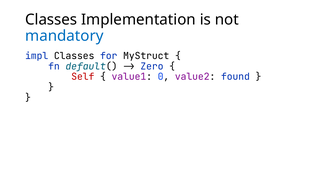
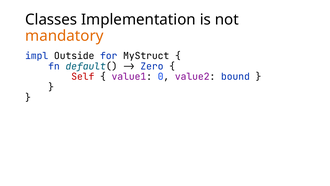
mandatory colour: blue -> orange
impl Classes: Classes -> Outside
found: found -> bound
